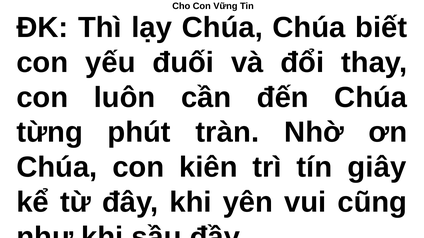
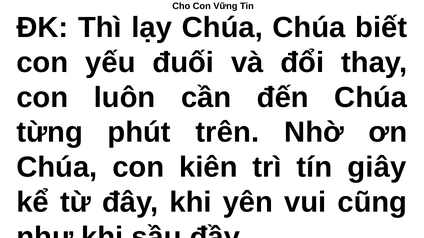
tràn: tràn -> trên
